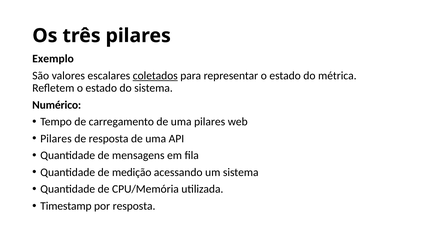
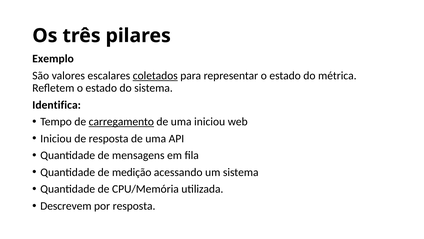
Numérico: Numérico -> Identifica
carregamento underline: none -> present
uma pilares: pilares -> iniciou
Pilares at (56, 138): Pilares -> Iniciou
Timestamp: Timestamp -> Descrevem
